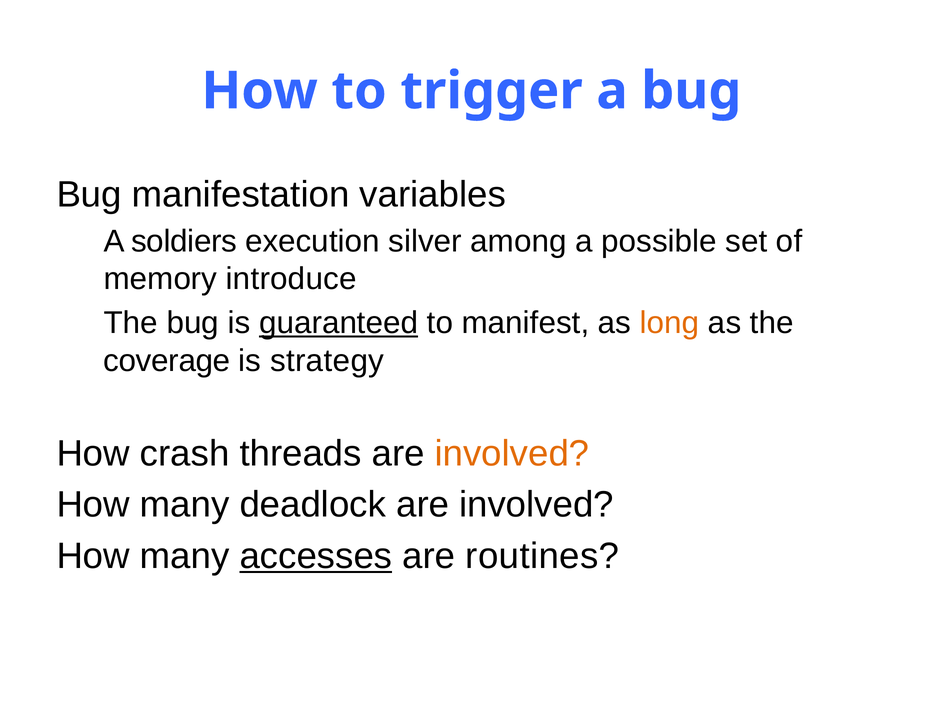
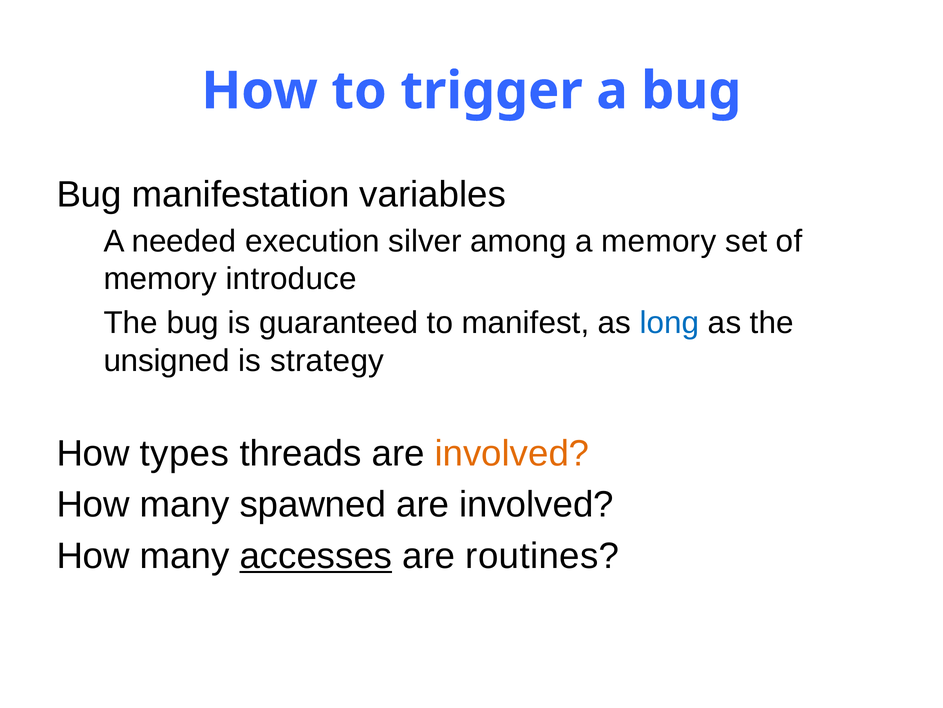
soldiers: soldiers -> needed
a possible: possible -> memory
guaranteed underline: present -> none
long colour: orange -> blue
coverage: coverage -> unsigned
crash: crash -> types
deadlock: deadlock -> spawned
